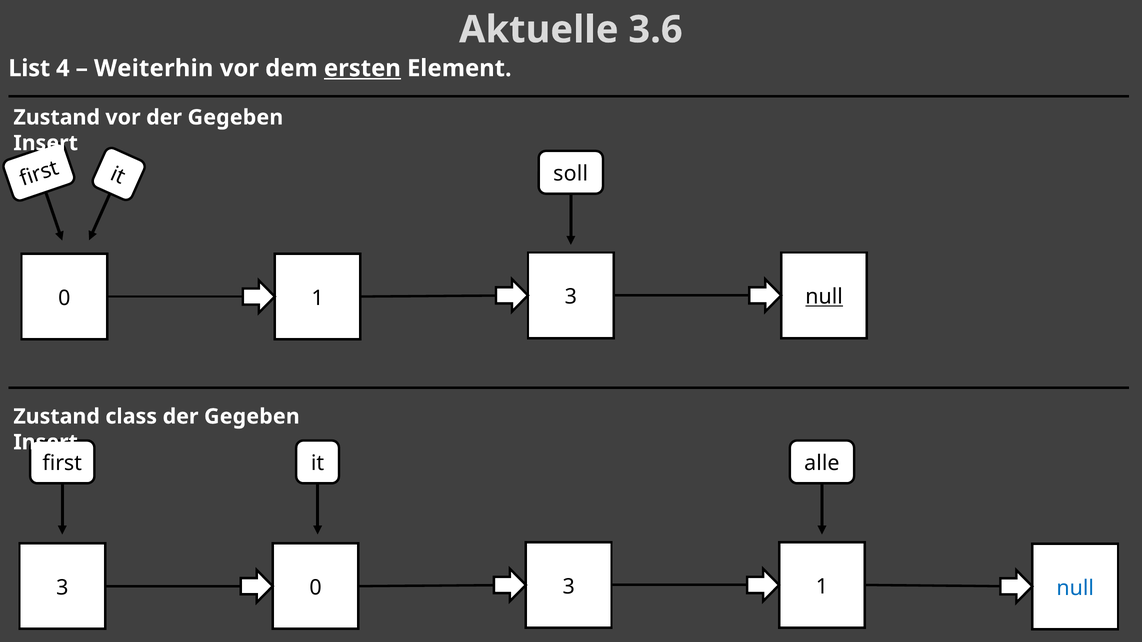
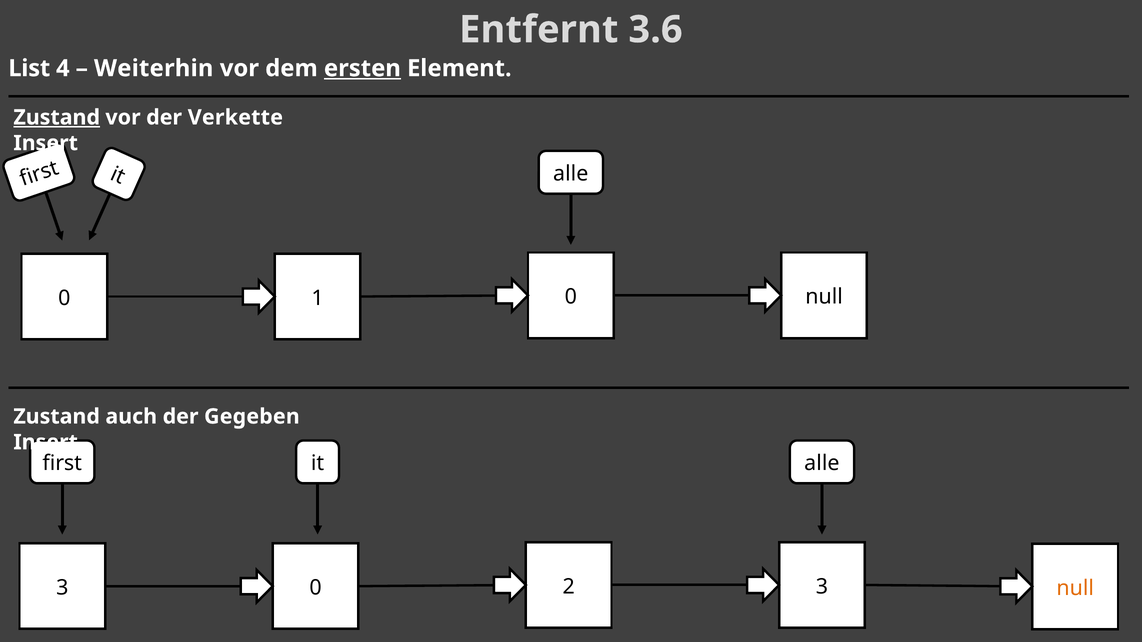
Aktuelle: Aktuelle -> Entfernt
Zustand at (57, 117) underline: none -> present
vor der Gegeben: Gegeben -> Verkette
soll at (571, 174): soll -> alle
0 3: 3 -> 0
null at (824, 297) underline: present -> none
class: class -> auch
3 3: 3 -> 2
0 1: 1 -> 3
null at (1075, 588) colour: blue -> orange
